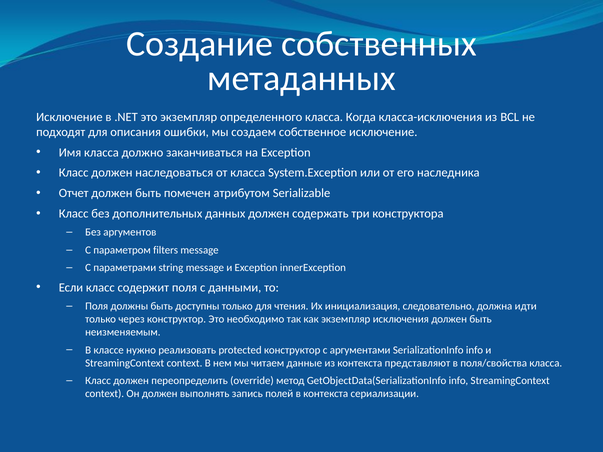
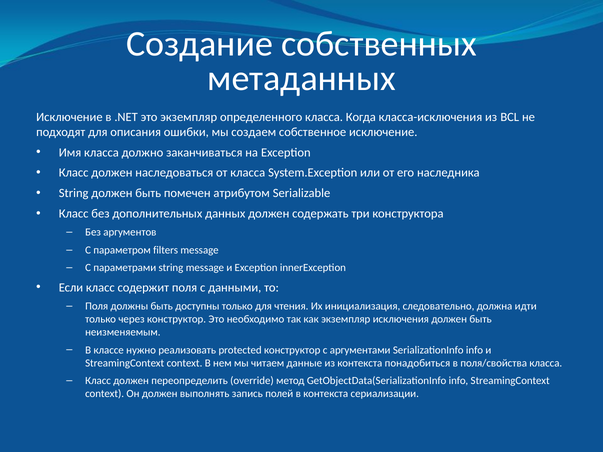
Отчет at (74, 193): Отчет -> String
представляют: представляют -> понадобиться
